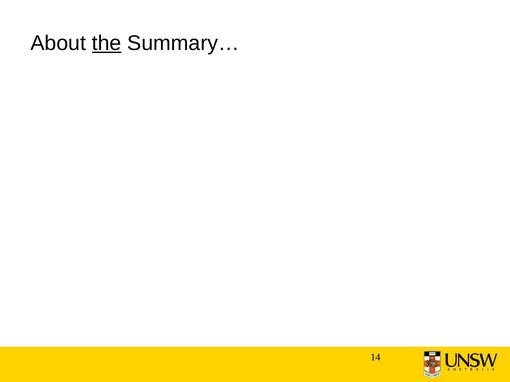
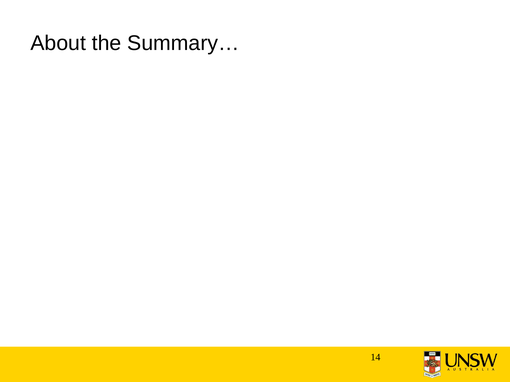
the at (107, 43) underline: present -> none
